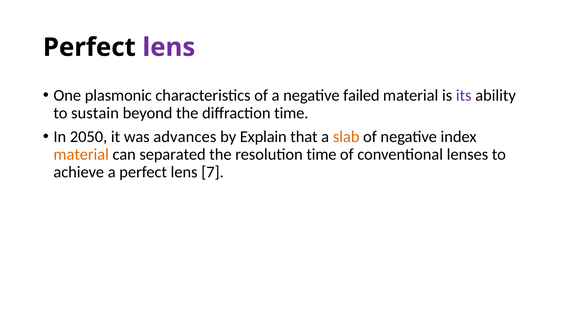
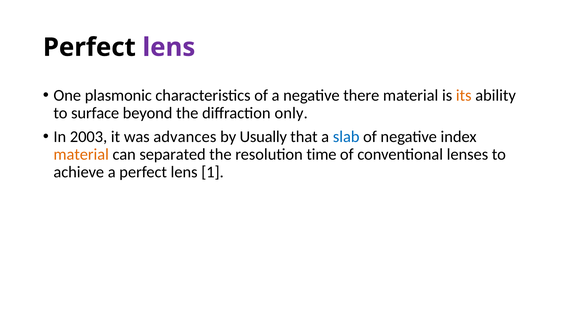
failed: failed -> there
its colour: purple -> orange
sustain: sustain -> surface
diffraction time: time -> only
2050: 2050 -> 2003
Explain: Explain -> Usually
slab colour: orange -> blue
7: 7 -> 1
